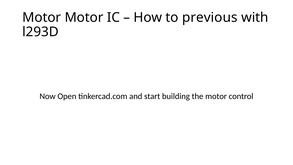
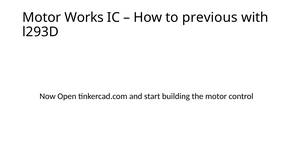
Motor Motor: Motor -> Works
